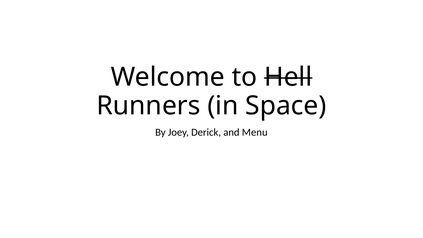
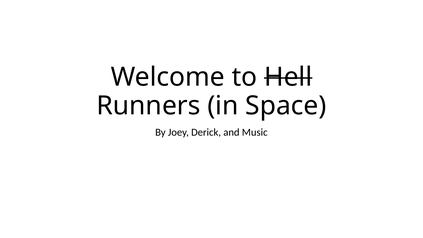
Menu: Menu -> Music
